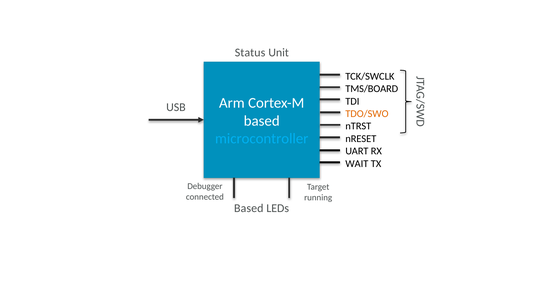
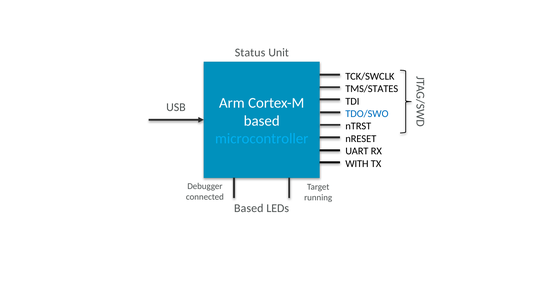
TMS/BOARD: TMS/BOARD -> TMS/STATES
TDO/SWO colour: orange -> blue
WAIT: WAIT -> WITH
